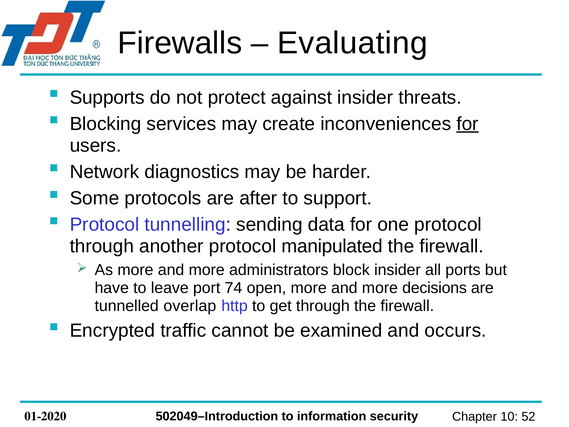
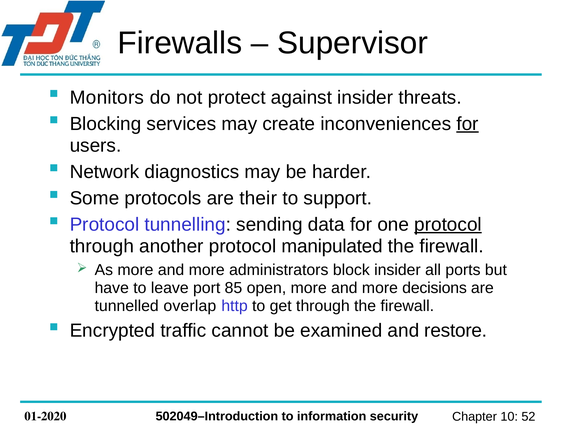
Evaluating: Evaluating -> Supervisor
Supports: Supports -> Monitors
after: after -> their
protocol at (448, 224) underline: none -> present
74: 74 -> 85
occurs: occurs -> restore
